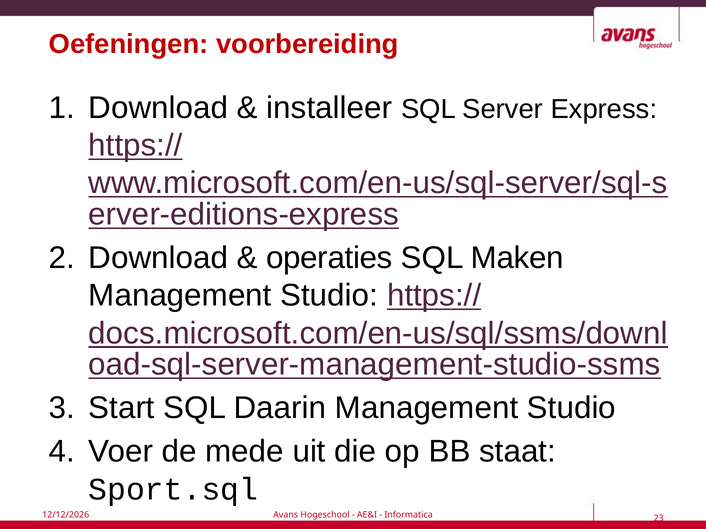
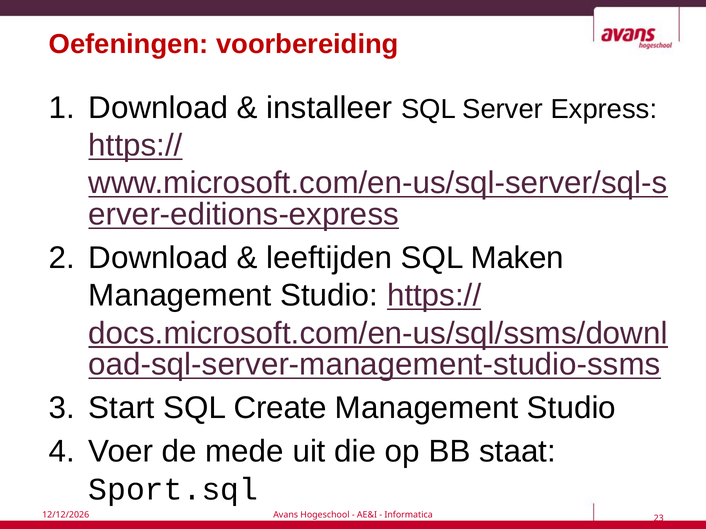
operaties: operaties -> leeftijden
Daarin: Daarin -> Create
